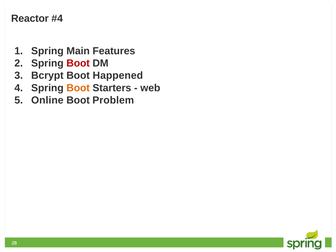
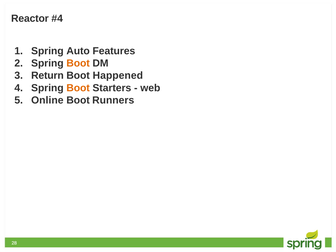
Main: Main -> Auto
Boot at (78, 63) colour: red -> orange
Bcrypt: Bcrypt -> Return
Problem: Problem -> Runners
